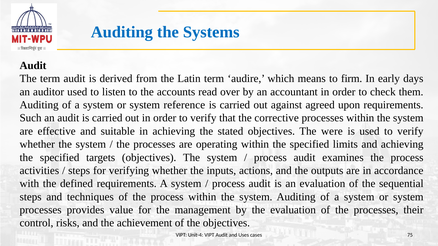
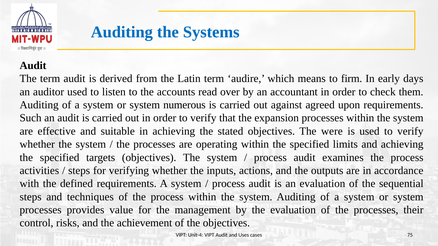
reference: reference -> numerous
corrective: corrective -> expansion
